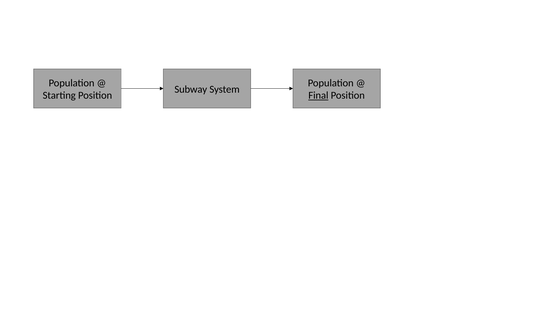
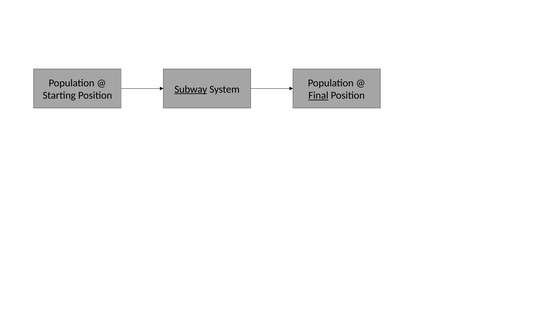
Subway underline: none -> present
